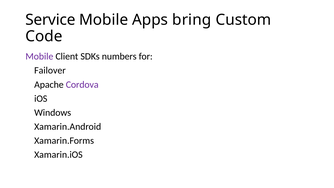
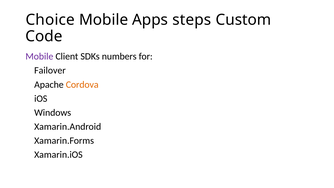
Service: Service -> Choice
bring: bring -> steps
Cordova colour: purple -> orange
